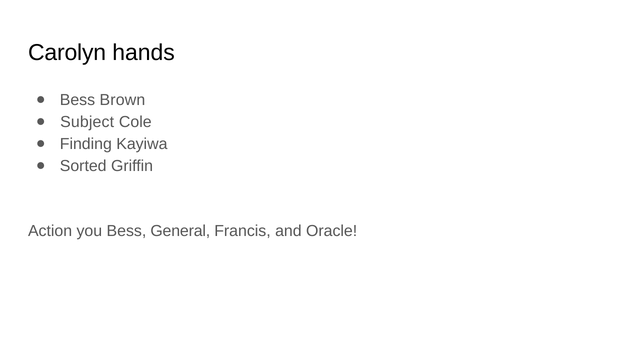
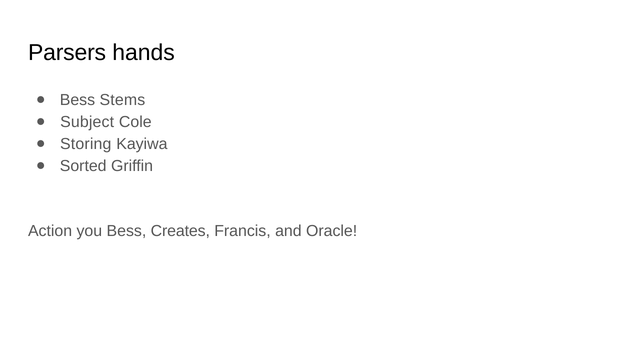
Carolyn: Carolyn -> Parsers
Brown: Brown -> Stems
Finding: Finding -> Storing
General: General -> Creates
